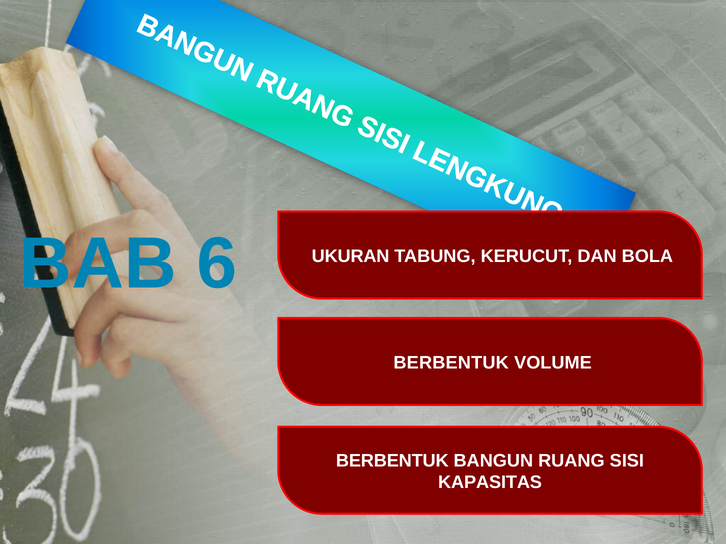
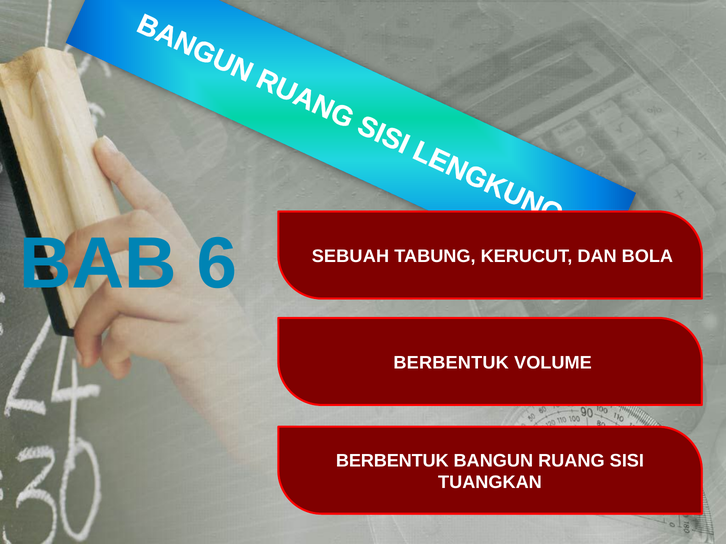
UKURAN: UKURAN -> SEBUAH
KAPASITAS: KAPASITAS -> TUANGKAN
